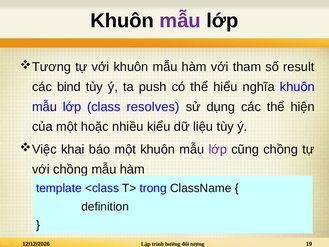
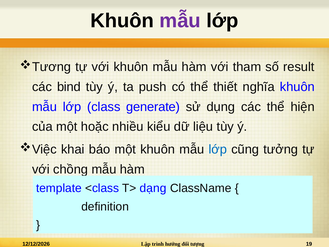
hiểu: hiểu -> thiết
resolves: resolves -> generate
lớp at (218, 149) colour: purple -> blue
cũng chồng: chồng -> tưởng
trong: trong -> dạng
